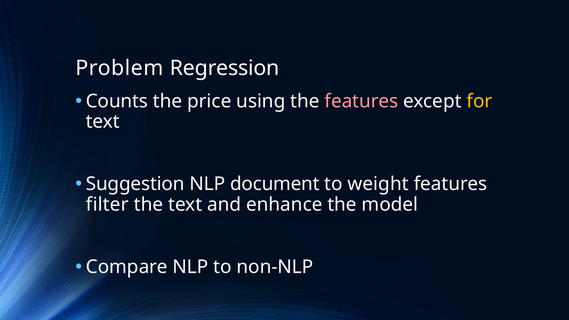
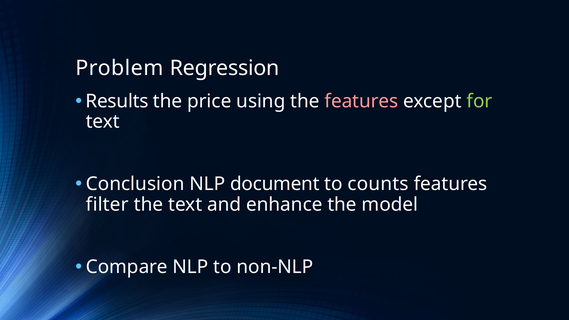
Counts: Counts -> Results
for colour: yellow -> light green
Suggestion: Suggestion -> Conclusion
weight: weight -> counts
